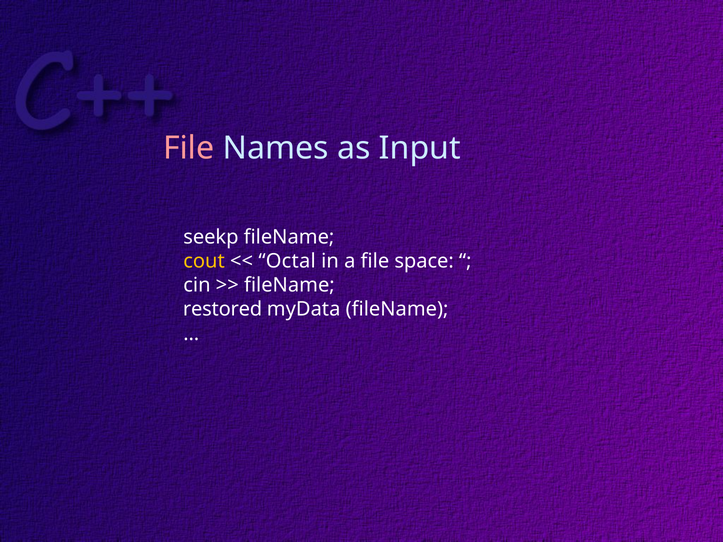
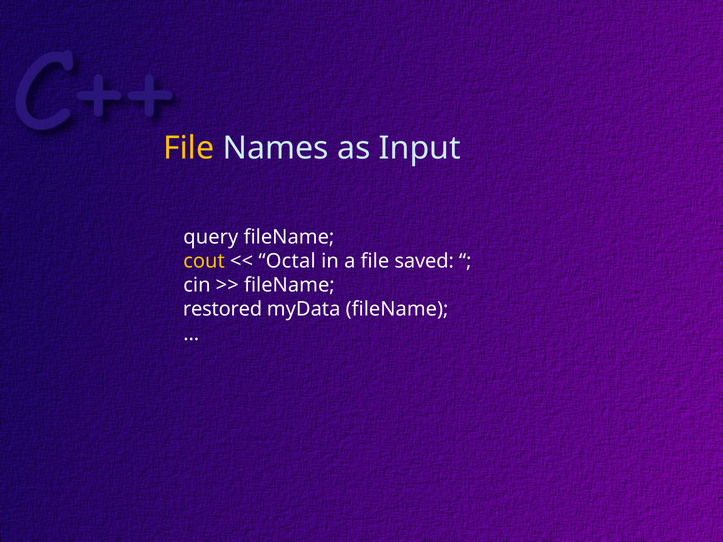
File at (189, 148) colour: pink -> yellow
seekp: seekp -> query
space: space -> saved
